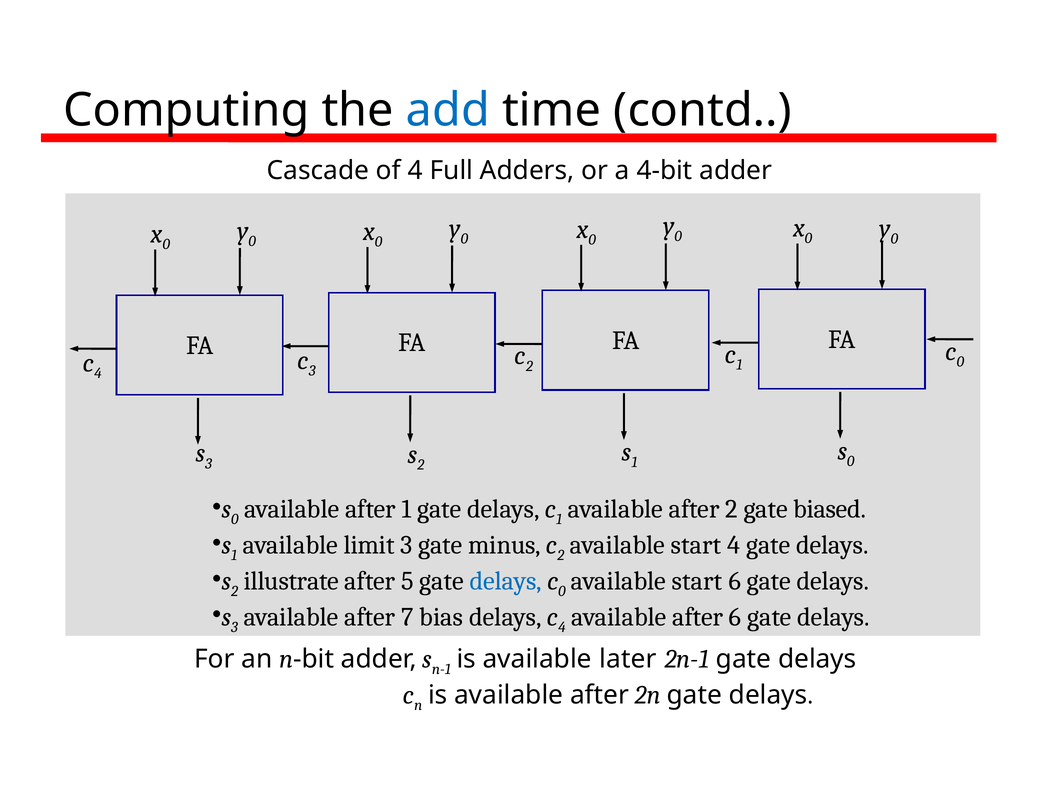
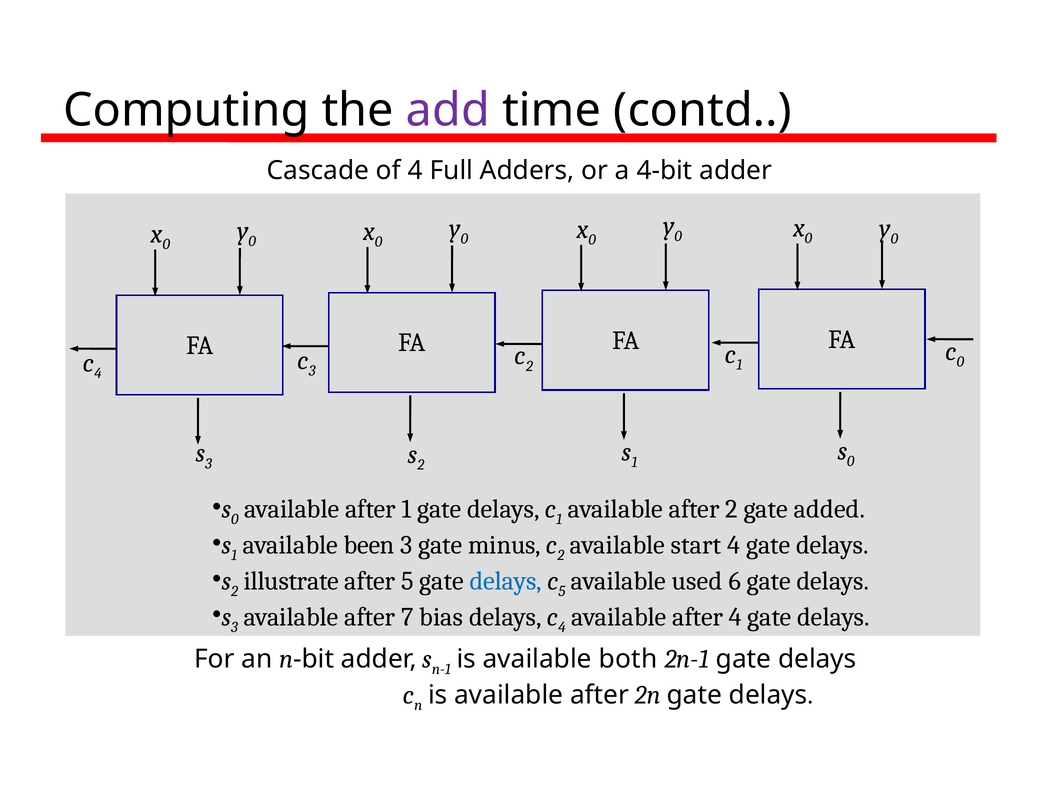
add colour: blue -> purple
biased: biased -> added
limit: limit -> been
0 at (562, 591): 0 -> 5
start at (697, 581): start -> used
after 6: 6 -> 4
later: later -> both
